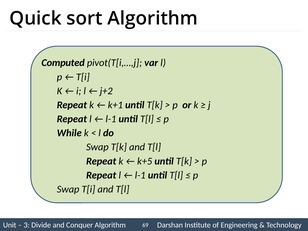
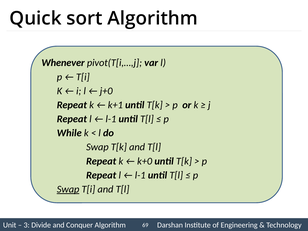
Computed: Computed -> Whenever
j+2: j+2 -> j+0
k+5: k+5 -> k+0
Swap at (68, 189) underline: none -> present
